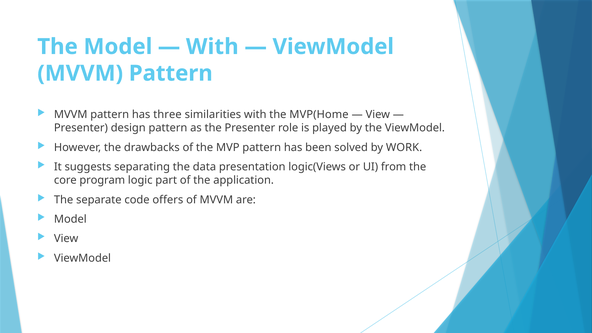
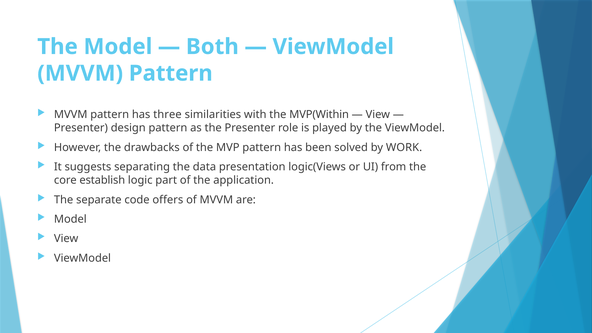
With at (212, 47): With -> Both
MVP(Home: MVP(Home -> MVP(Within
program: program -> establish
